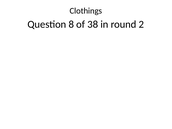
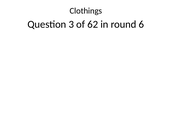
8: 8 -> 3
38: 38 -> 62
2: 2 -> 6
